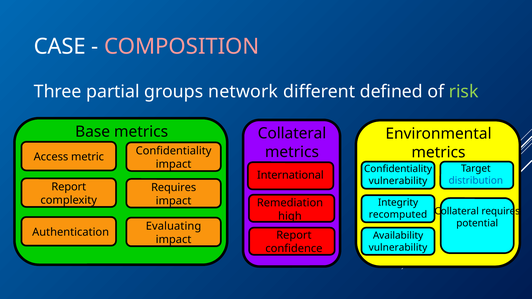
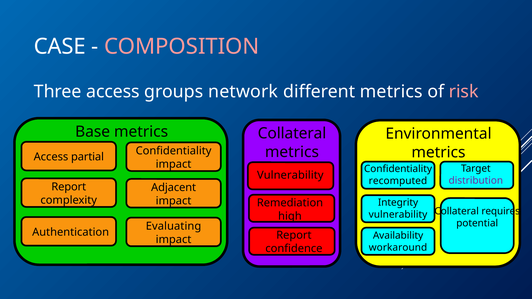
Three partial: partial -> access
different defined: defined -> metrics
risk colour: light green -> pink
metric: metric -> partial
International at (290, 175): International -> Vulnerability
distribution colour: blue -> purple
vulnerability at (398, 181): vulnerability -> recomputed
Requires at (174, 188): Requires -> Adjacent
recomputed at (398, 215): recomputed -> vulnerability
vulnerability at (398, 248): vulnerability -> workaround
